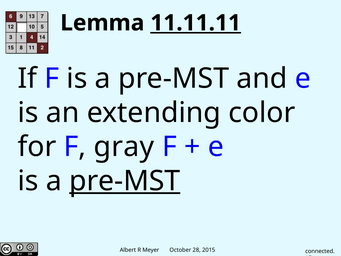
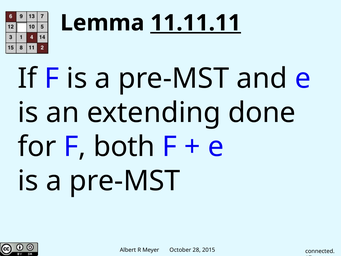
color: color -> done
gray: gray -> both
pre-MST at (125, 181) underline: present -> none
